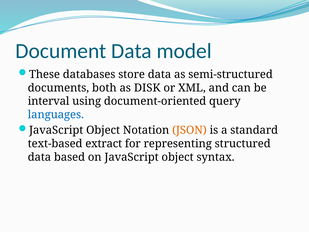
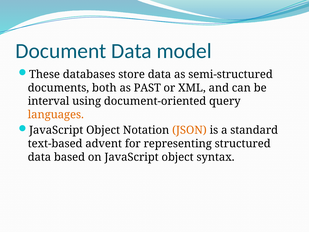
DISK: DISK -> PAST
languages colour: blue -> orange
extract: extract -> advent
